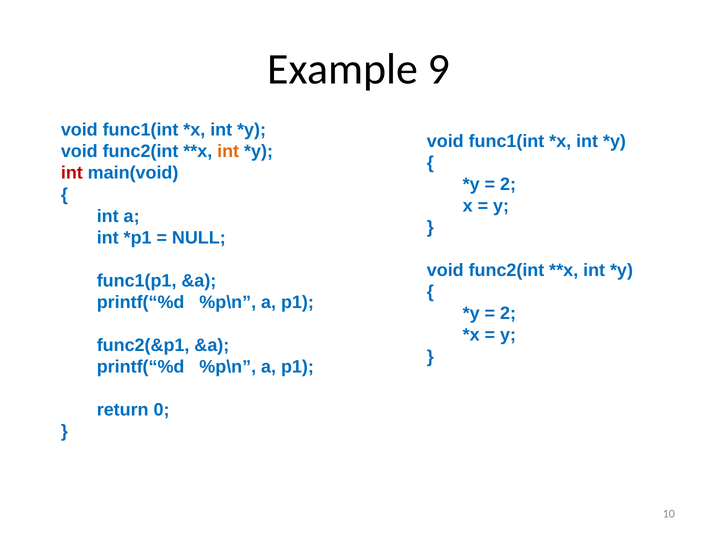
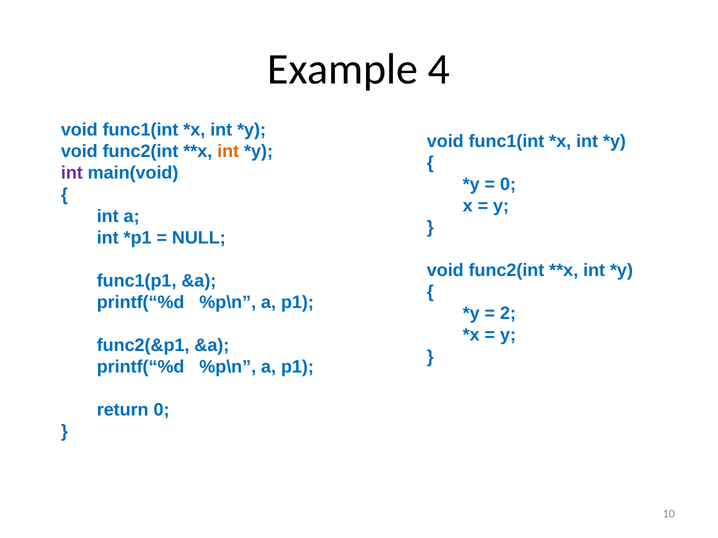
9: 9 -> 4
int at (72, 173) colour: red -> purple
2 at (508, 185): 2 -> 0
